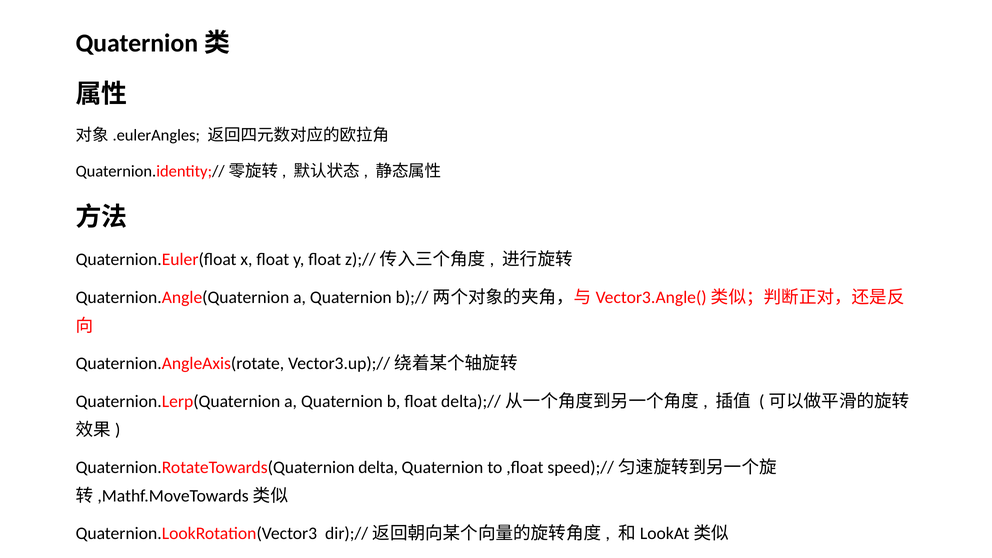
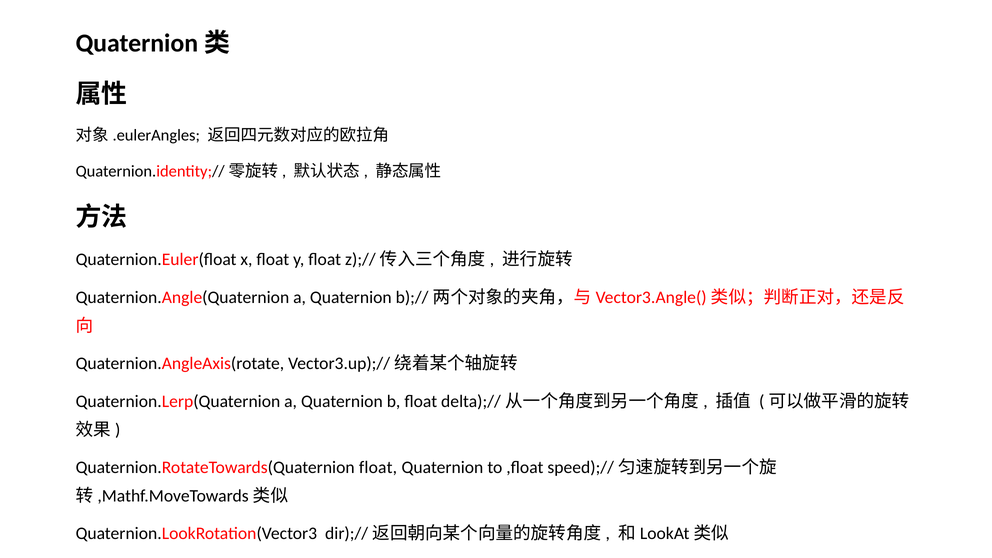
Quaternion.RotateTowards(Quaternion delta: delta -> float
